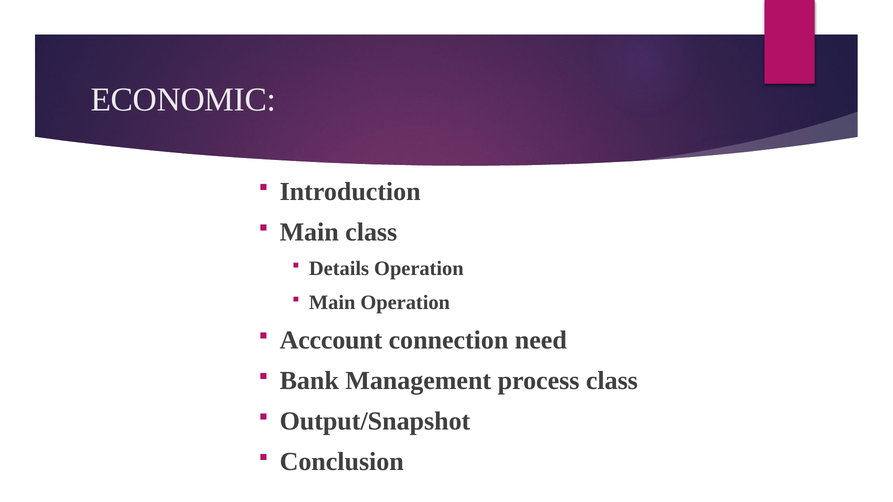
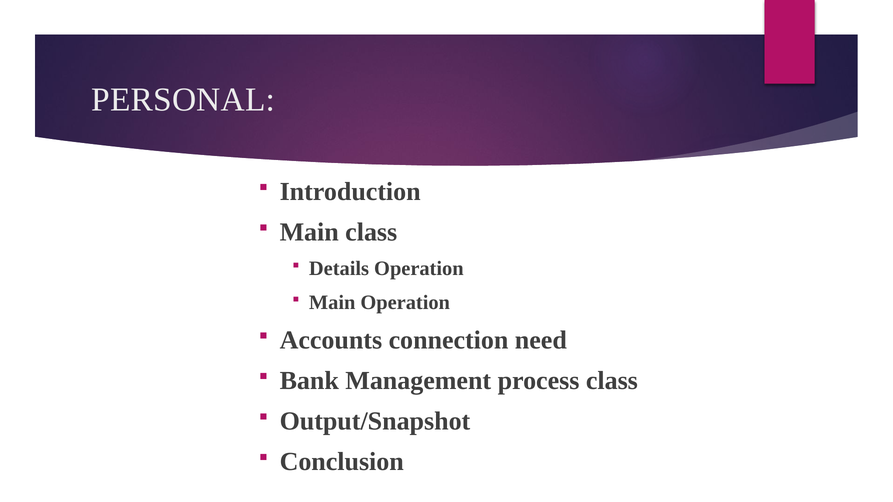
ECONOMIC: ECONOMIC -> PERSONAL
Acccount: Acccount -> Accounts
